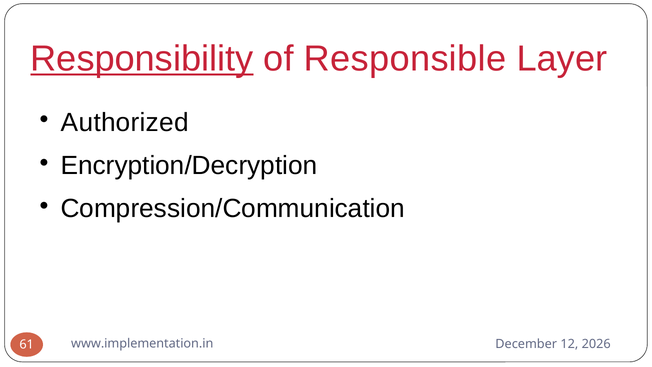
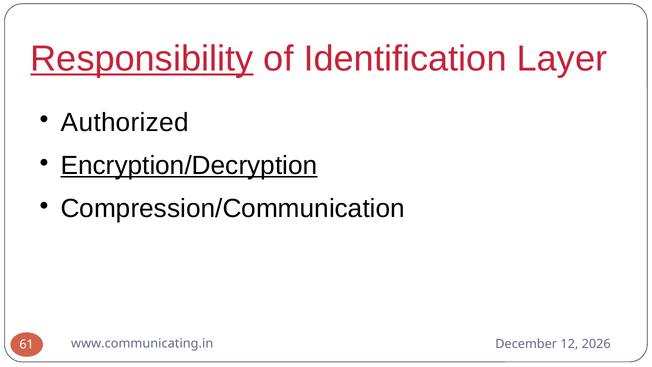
Responsible: Responsible -> Identification
Encryption/Decryption underline: none -> present
www.implementation.in: www.implementation.in -> www.communicating.in
